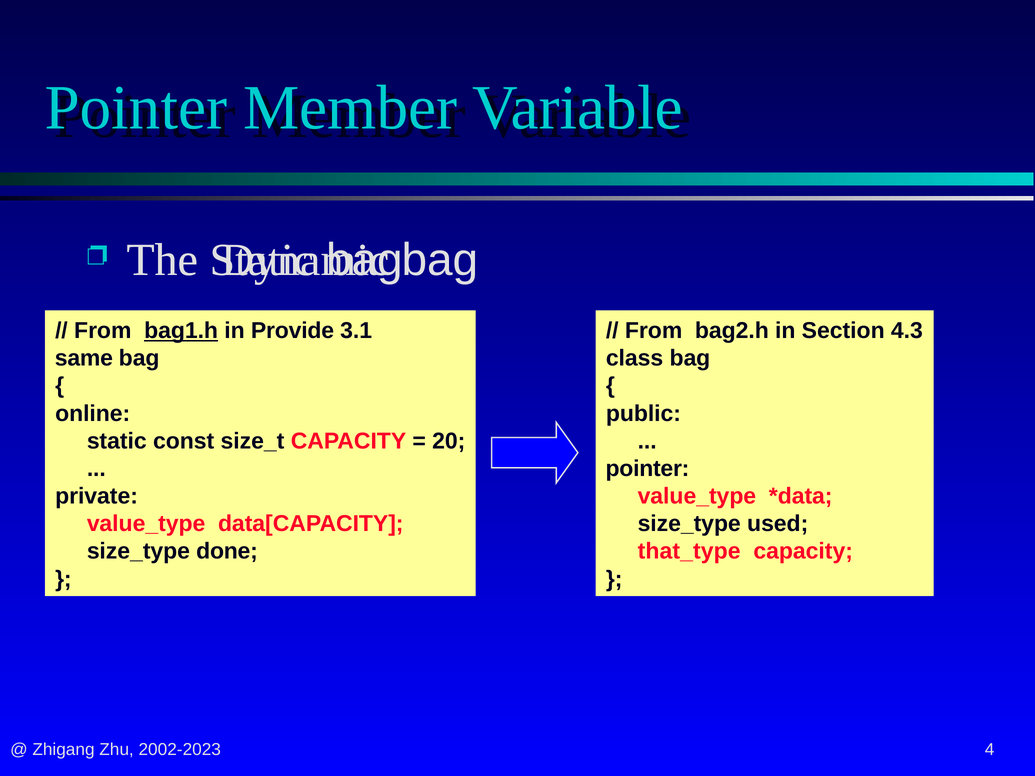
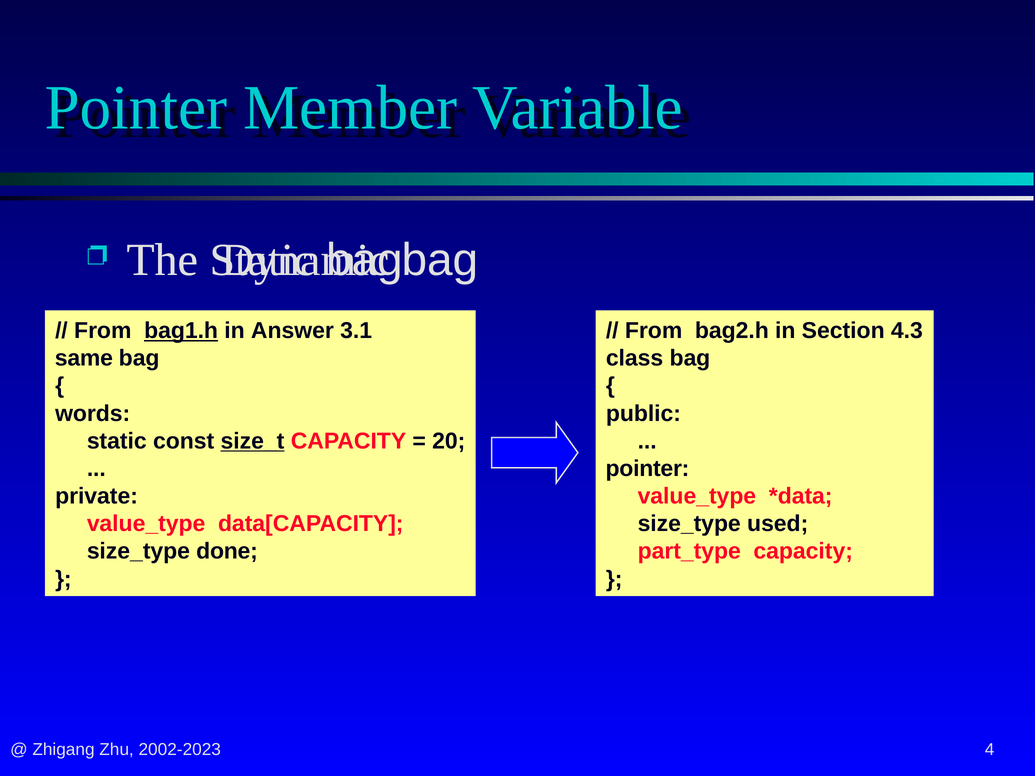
Provide: Provide -> Answer
online: online -> words
size_t underline: none -> present
that_type: that_type -> part_type
